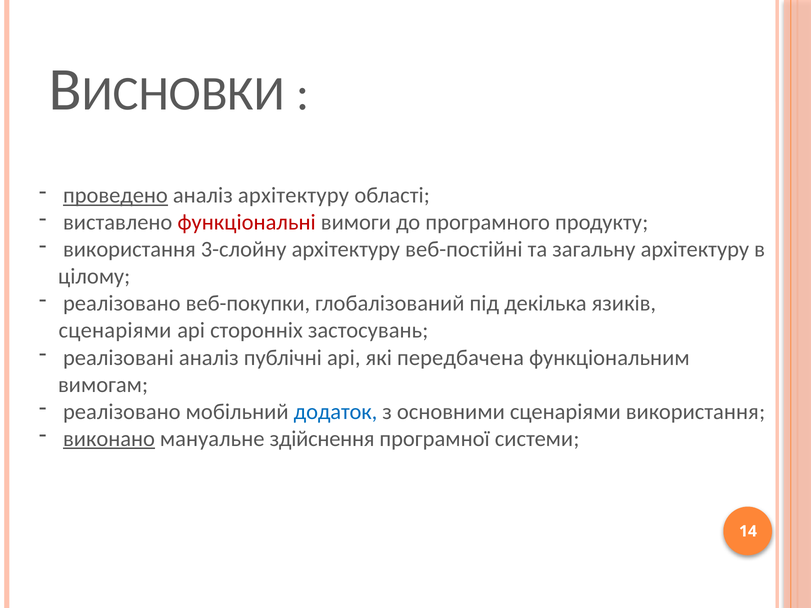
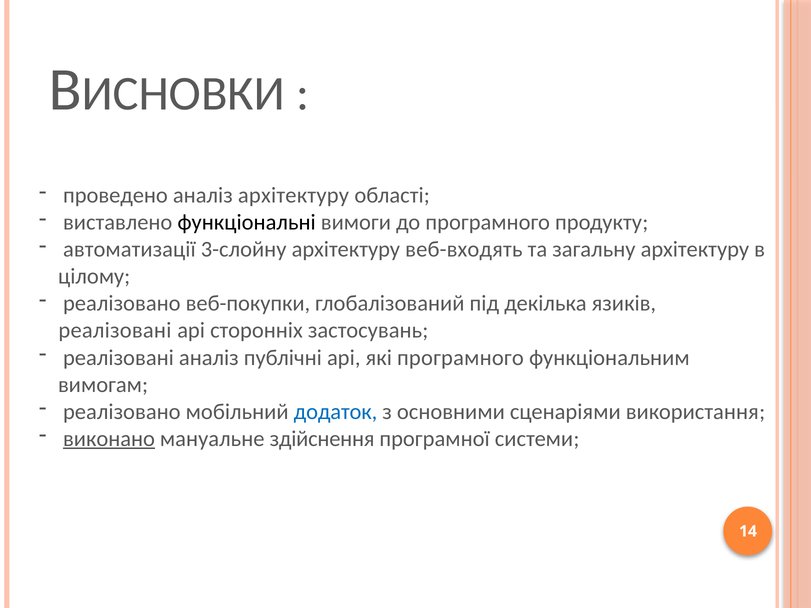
проведено underline: present -> none
функціональні colour: red -> black
використання at (129, 250): використання -> автоматизації
веб-постійні: веб-постійні -> веб-входять
сценаріями at (115, 331): сценаріями -> реалізовані
які передбачена: передбачена -> програмного
